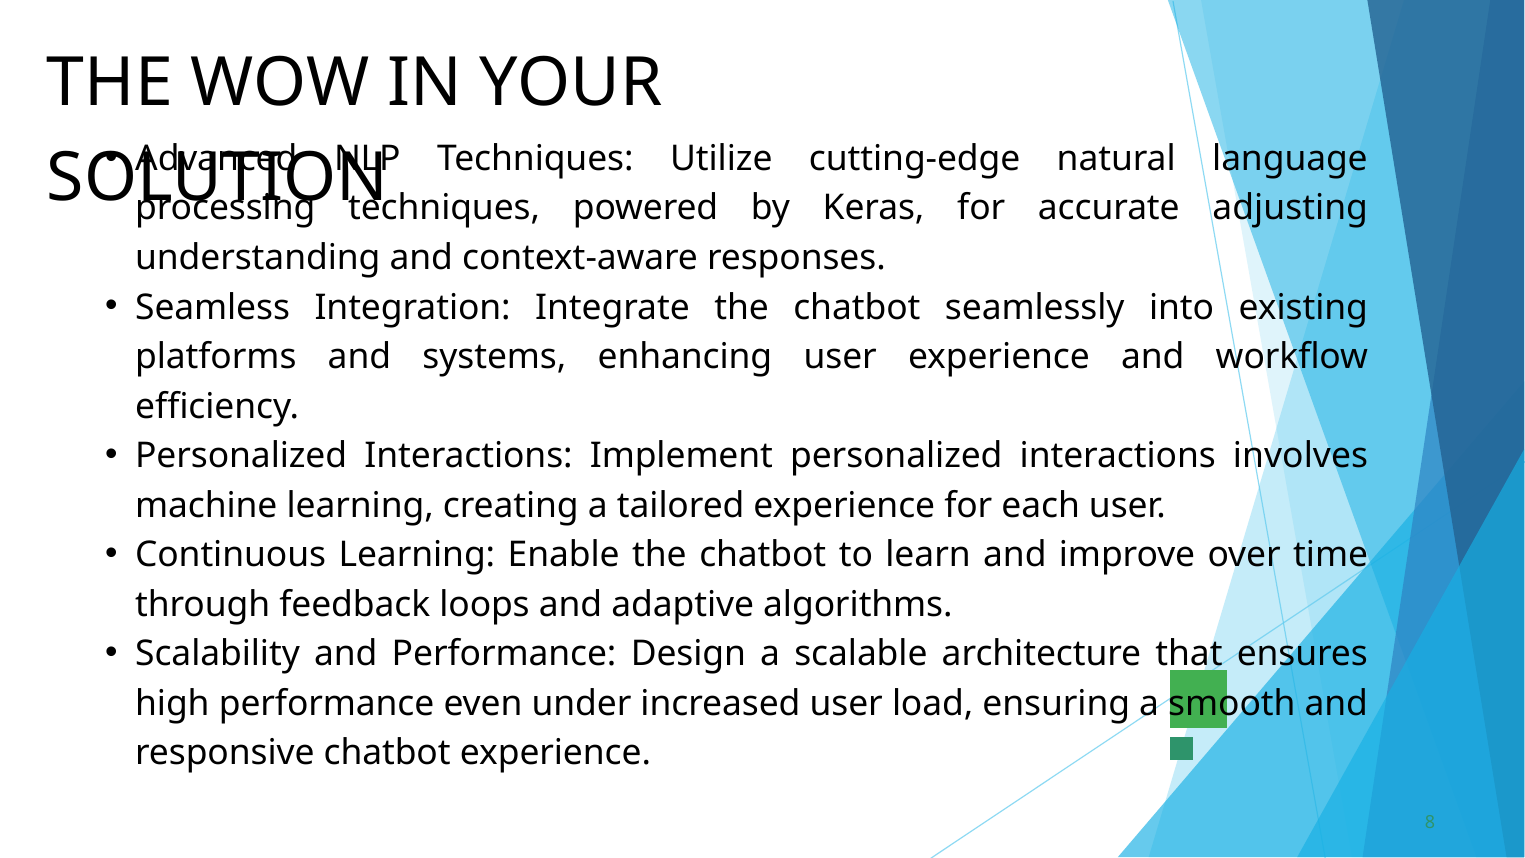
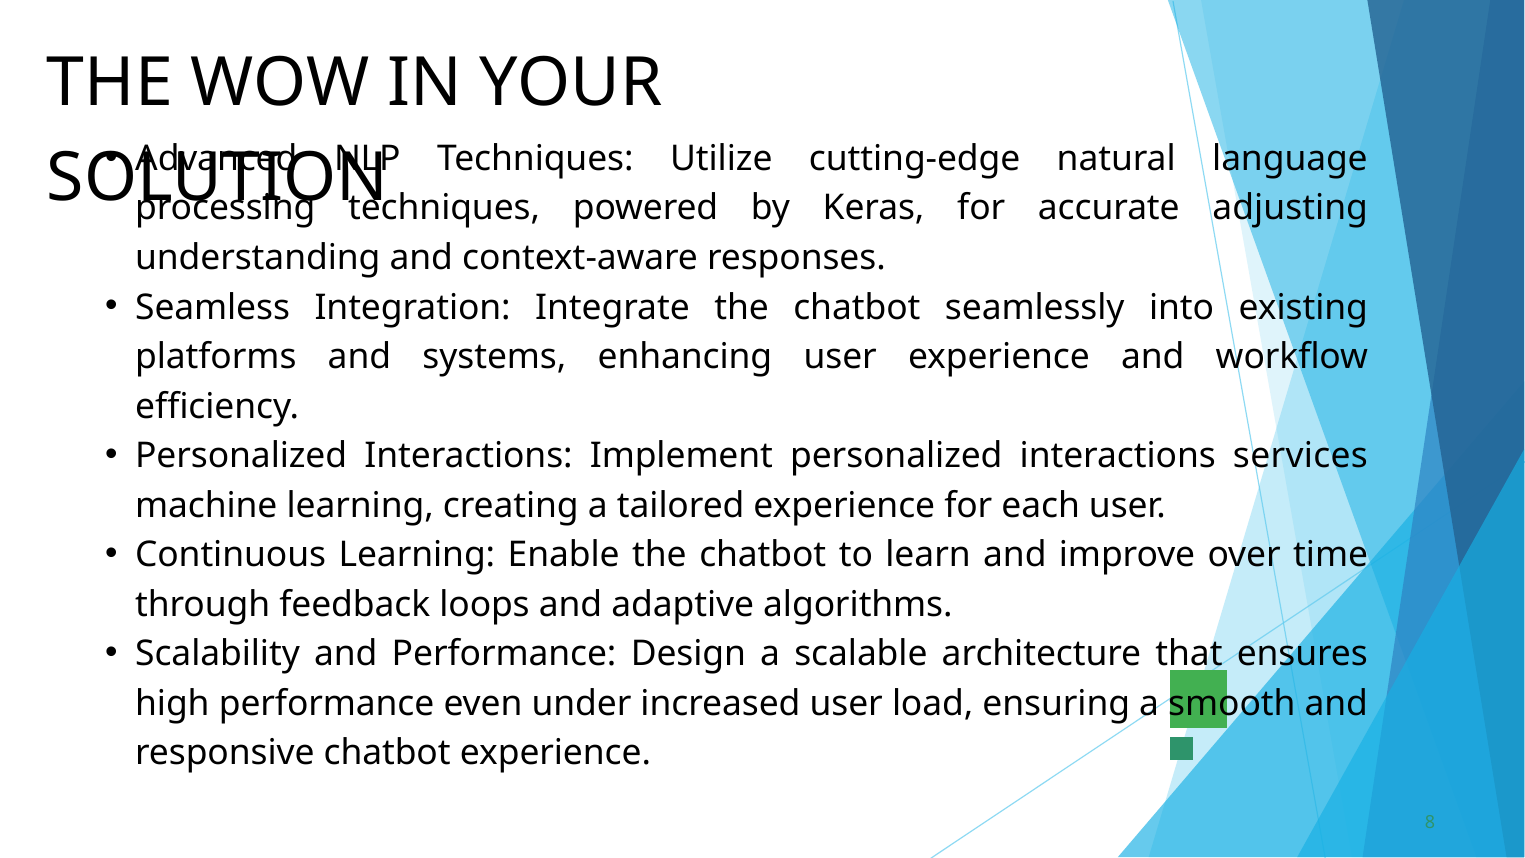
involves: involves -> services
